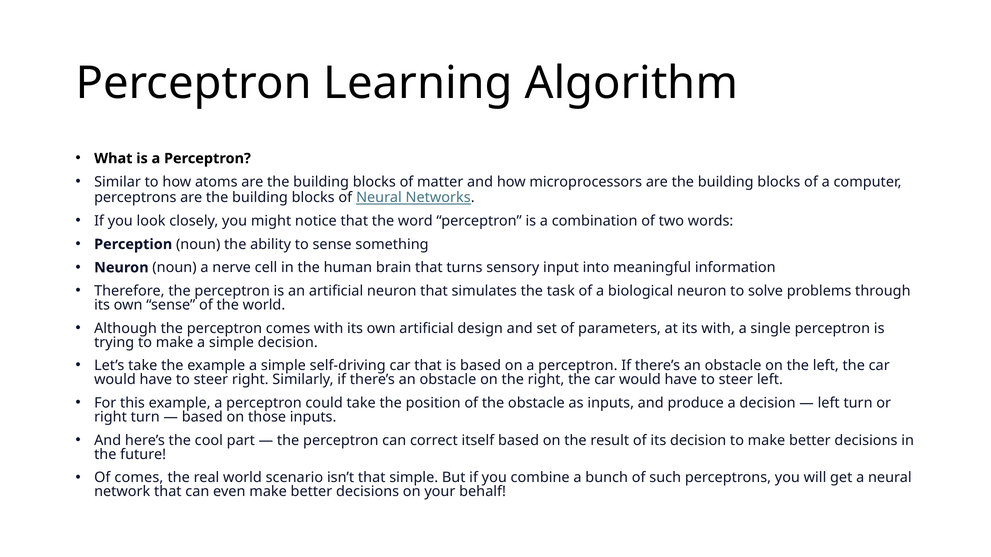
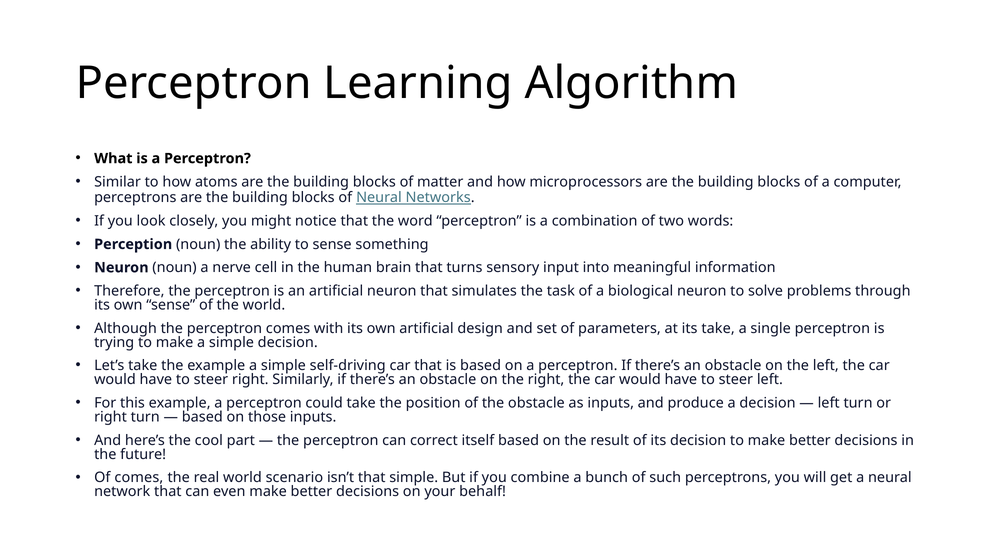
its with: with -> take
